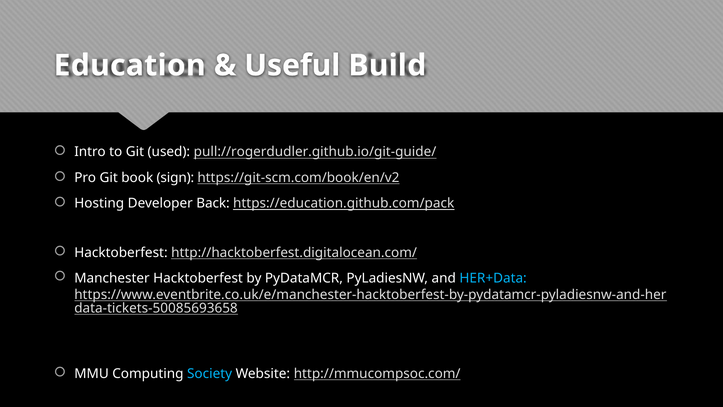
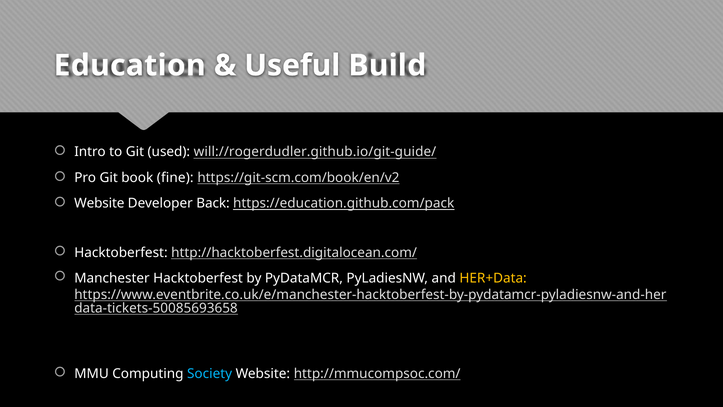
pull://rogerdudler.github.io/git-guide/: pull://rogerdudler.github.io/git-guide/ -> will://rogerdudler.github.io/git-guide/
sign: sign -> fine
Hosting at (99, 203): Hosting -> Website
HER+Data colour: light blue -> yellow
